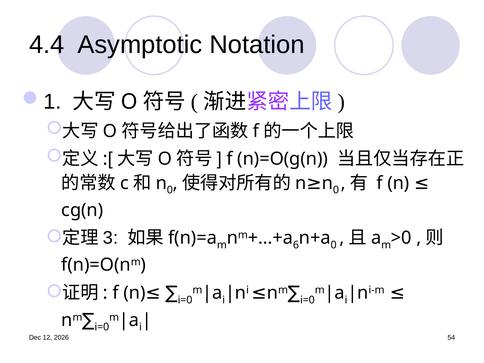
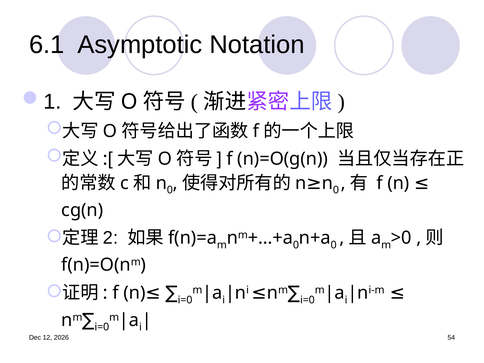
4.4: 4.4 -> 6.1
3: 3 -> 2
6 at (296, 245): 6 -> 0
